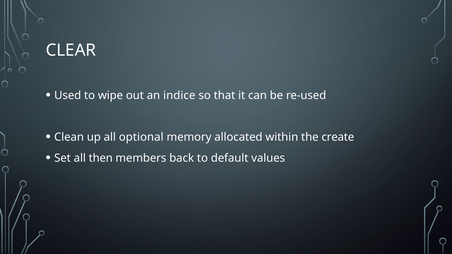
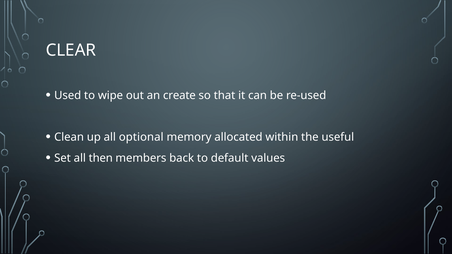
indice: indice -> create
create: create -> useful
